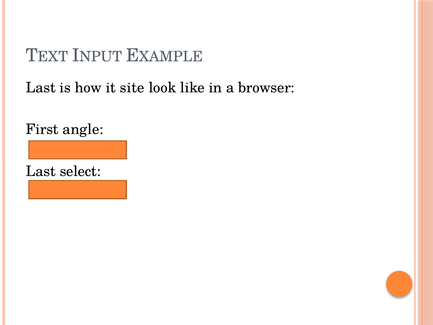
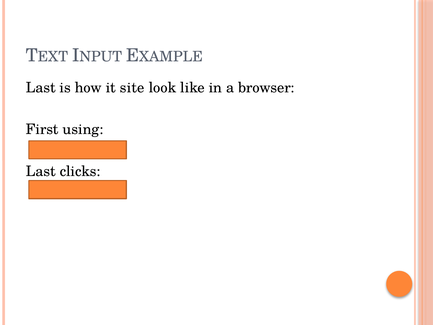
angle: angle -> using
select: select -> clicks
